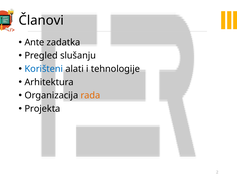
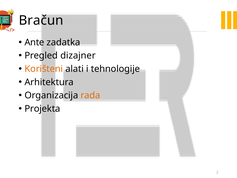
Članovi: Članovi -> Bračun
slušanju: slušanju -> dizajner
Korišteni colour: blue -> orange
